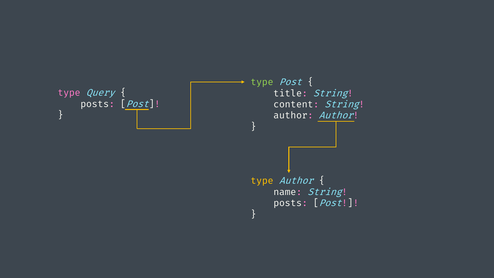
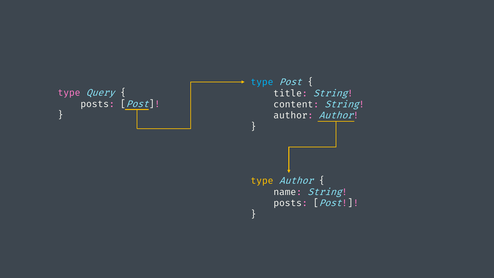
type at (262, 82) colour: light green -> light blue
